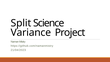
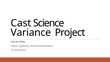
Split: Split -> Cast
